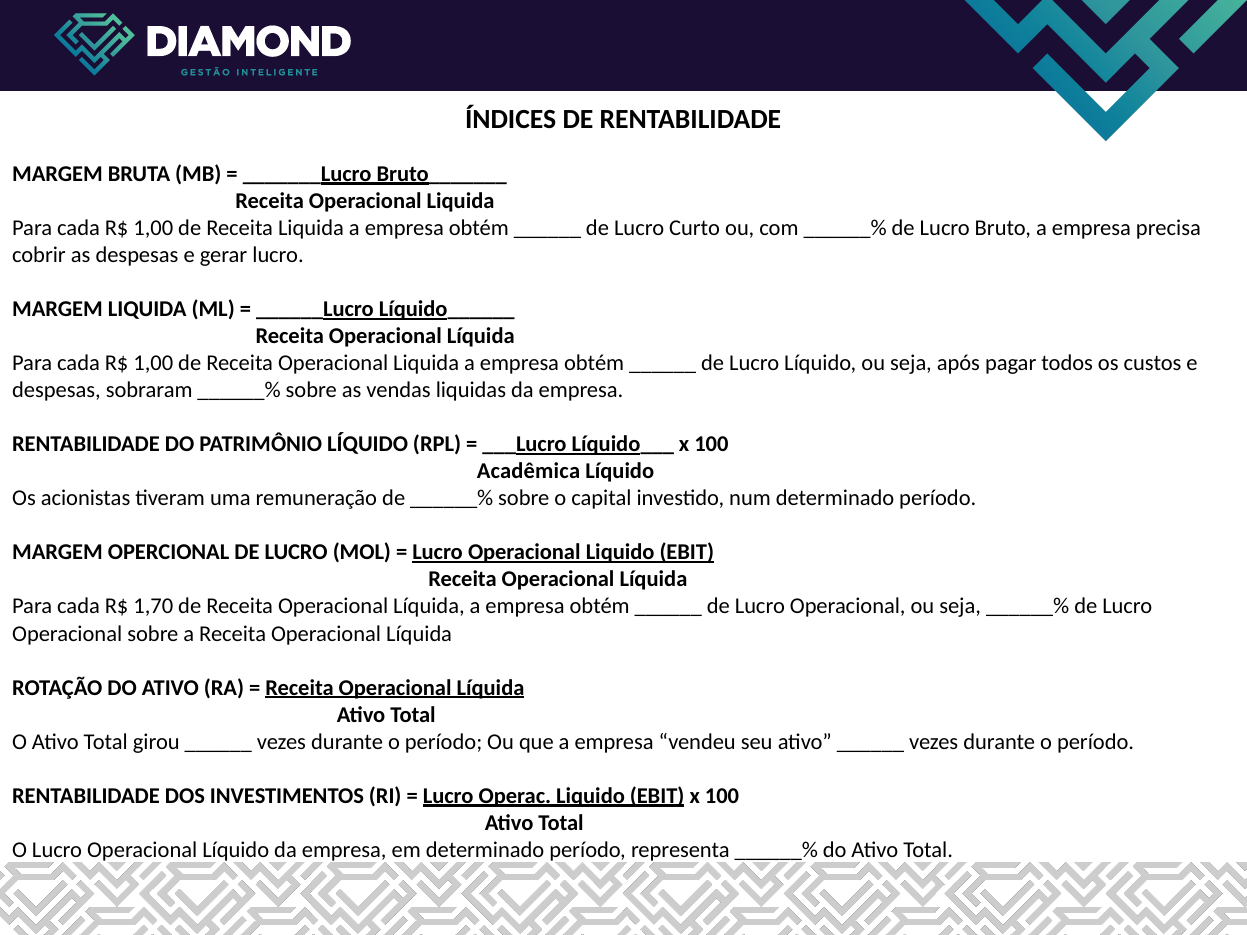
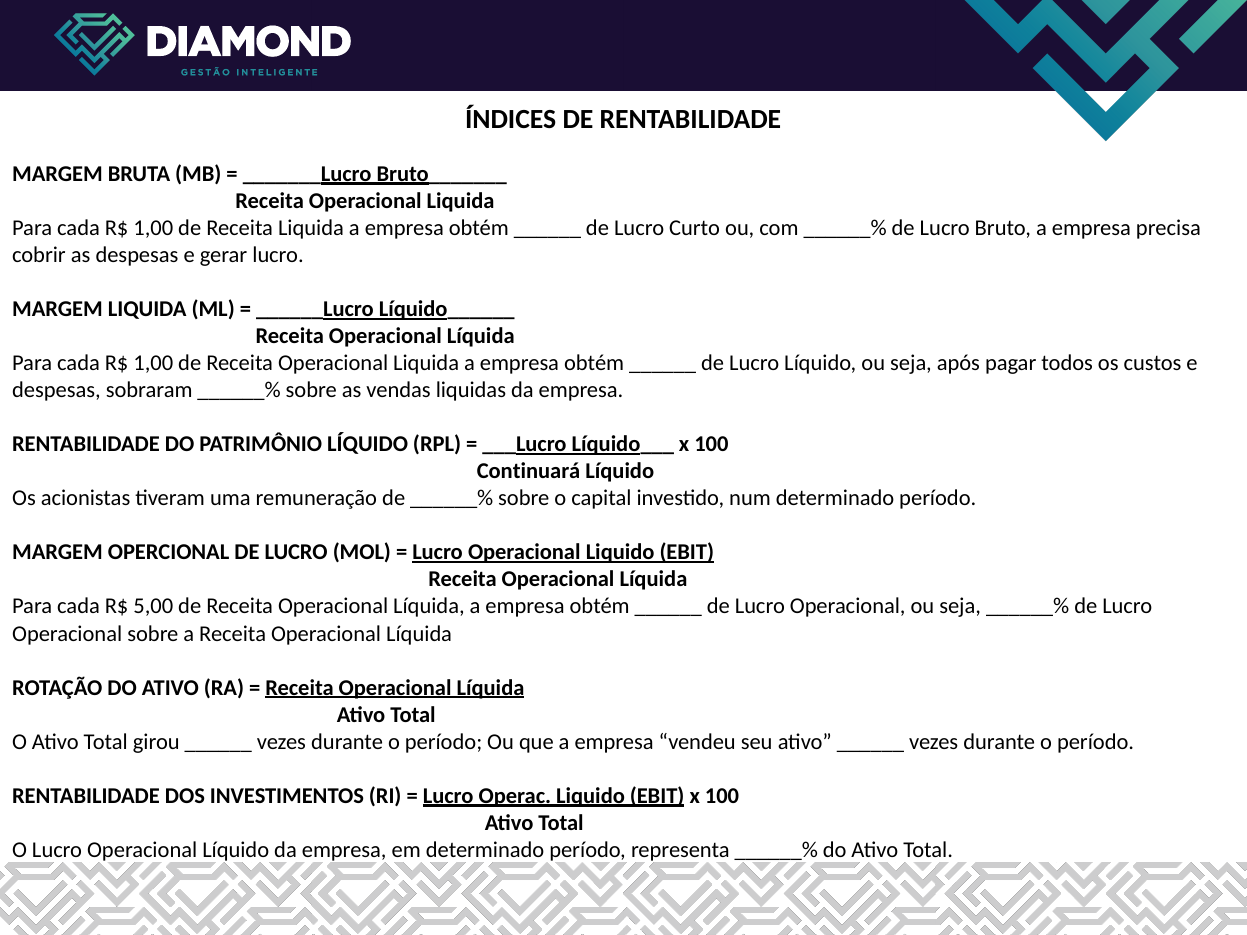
Acadêmica: Acadêmica -> Continuará
1,70: 1,70 -> 5,00
